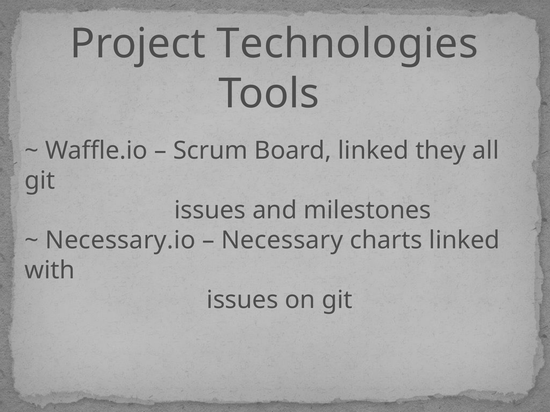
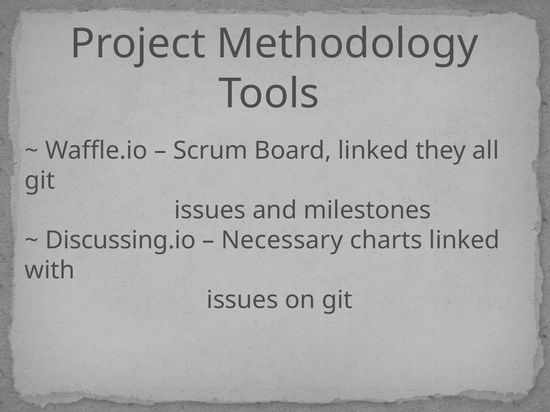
Technologies: Technologies -> Methodology
Necessary.io: Necessary.io -> Discussing.io
